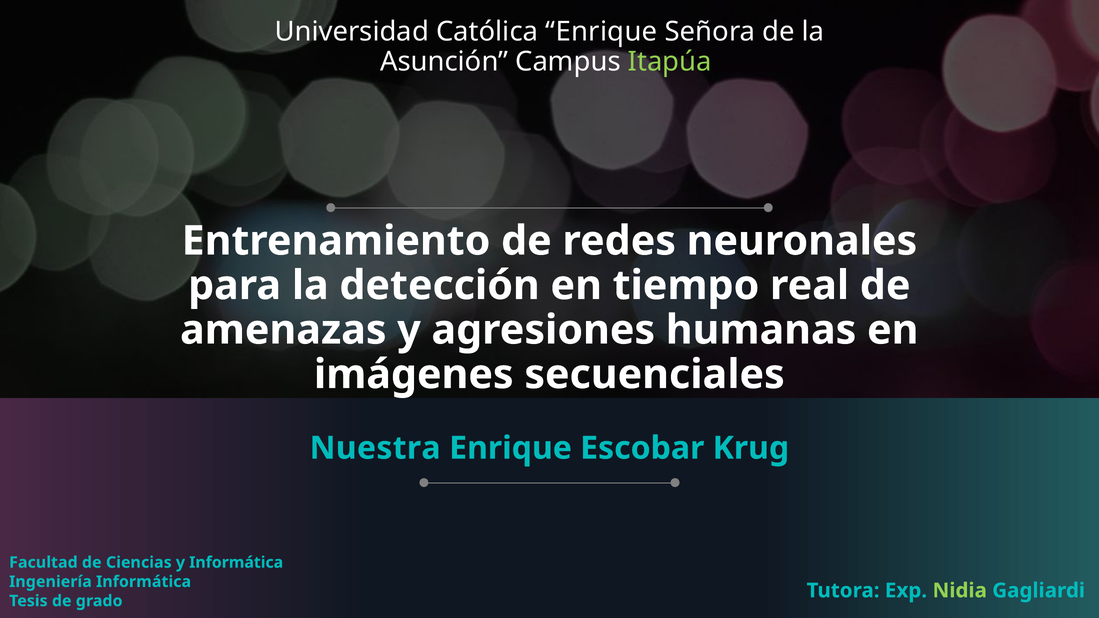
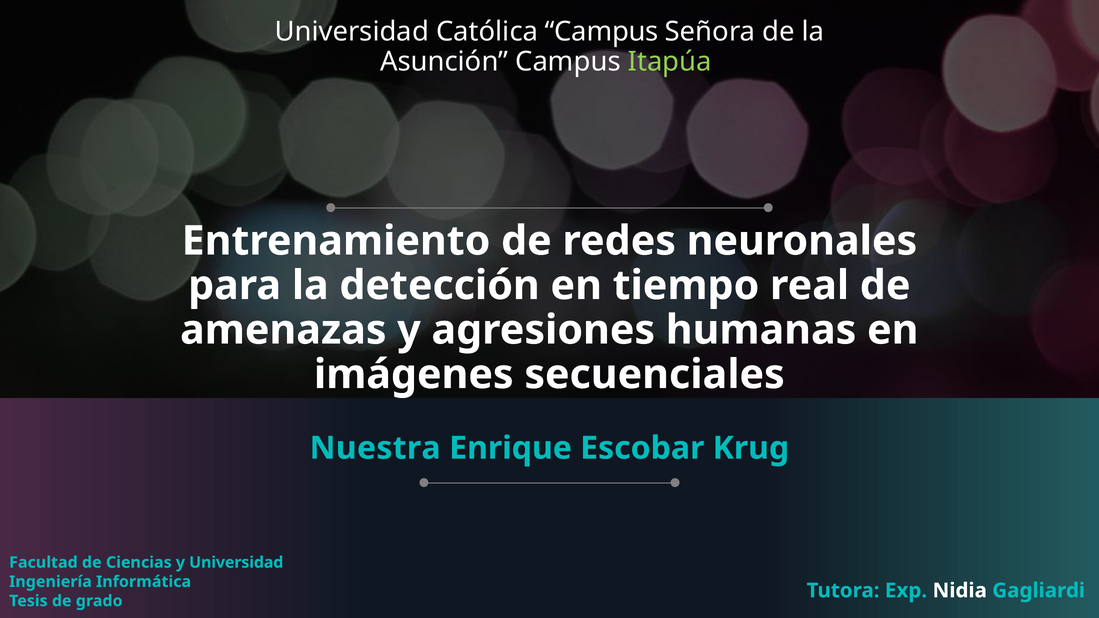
Católica Enrique: Enrique -> Campus
y Informática: Informática -> Universidad
Nidia colour: light green -> white
